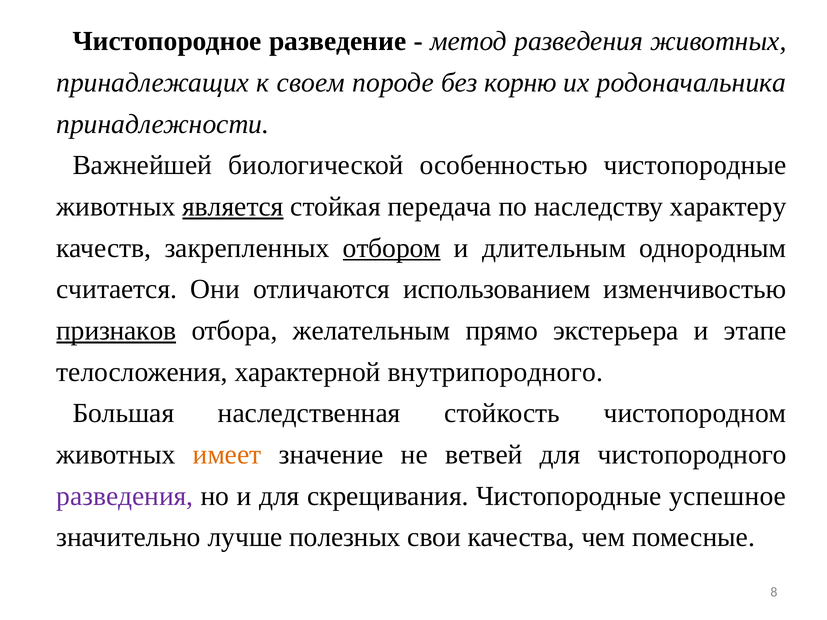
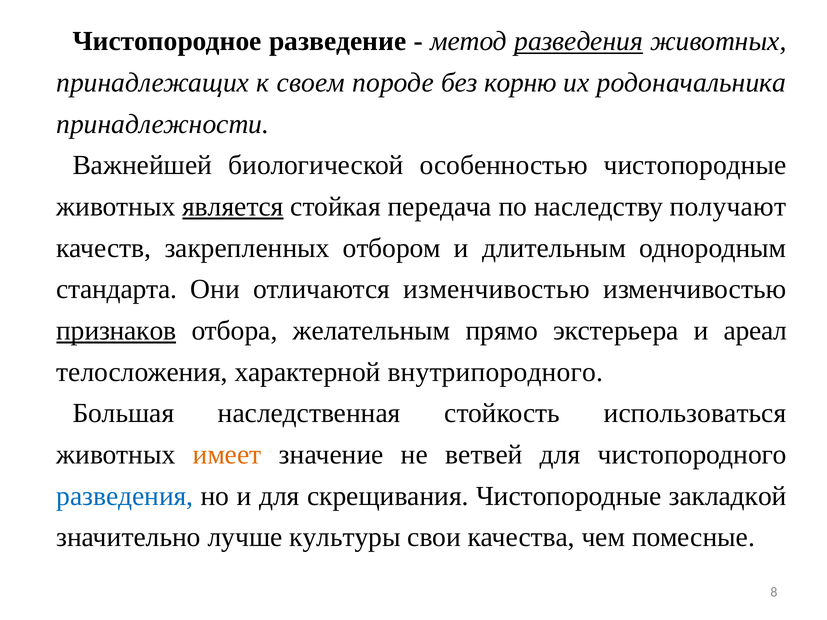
разведения at (579, 41) underline: none -> present
характеру: характеру -> получают
отбором underline: present -> none
считается: считается -> стандарта
отличаются использованием: использованием -> изменчивостью
этапе: этапе -> ареал
чистопородном: чистопородном -> использоваться
разведения at (125, 496) colour: purple -> blue
успешное: успешное -> закладкой
полезных: полезных -> культуры
